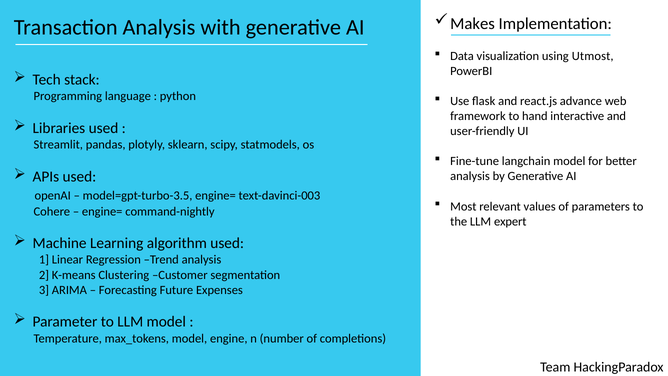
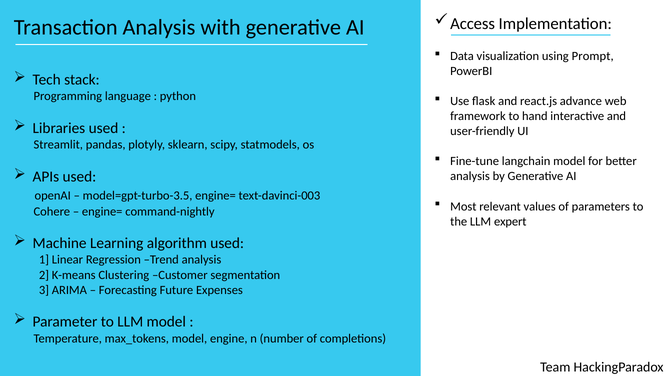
Makes: Makes -> Access
Utmost: Utmost -> Prompt
